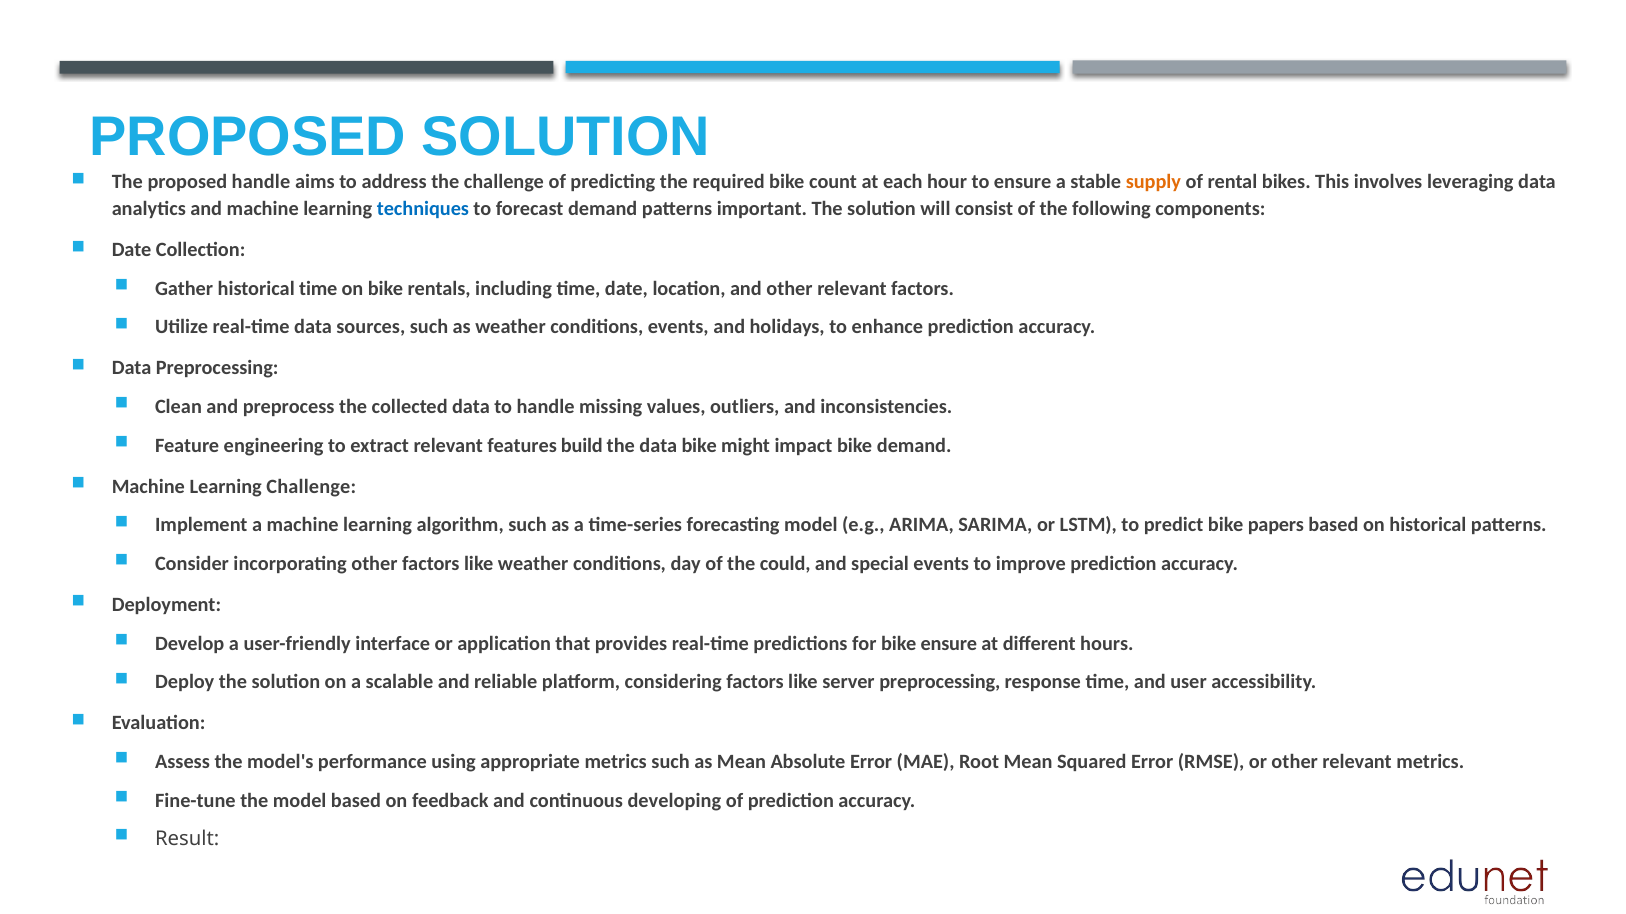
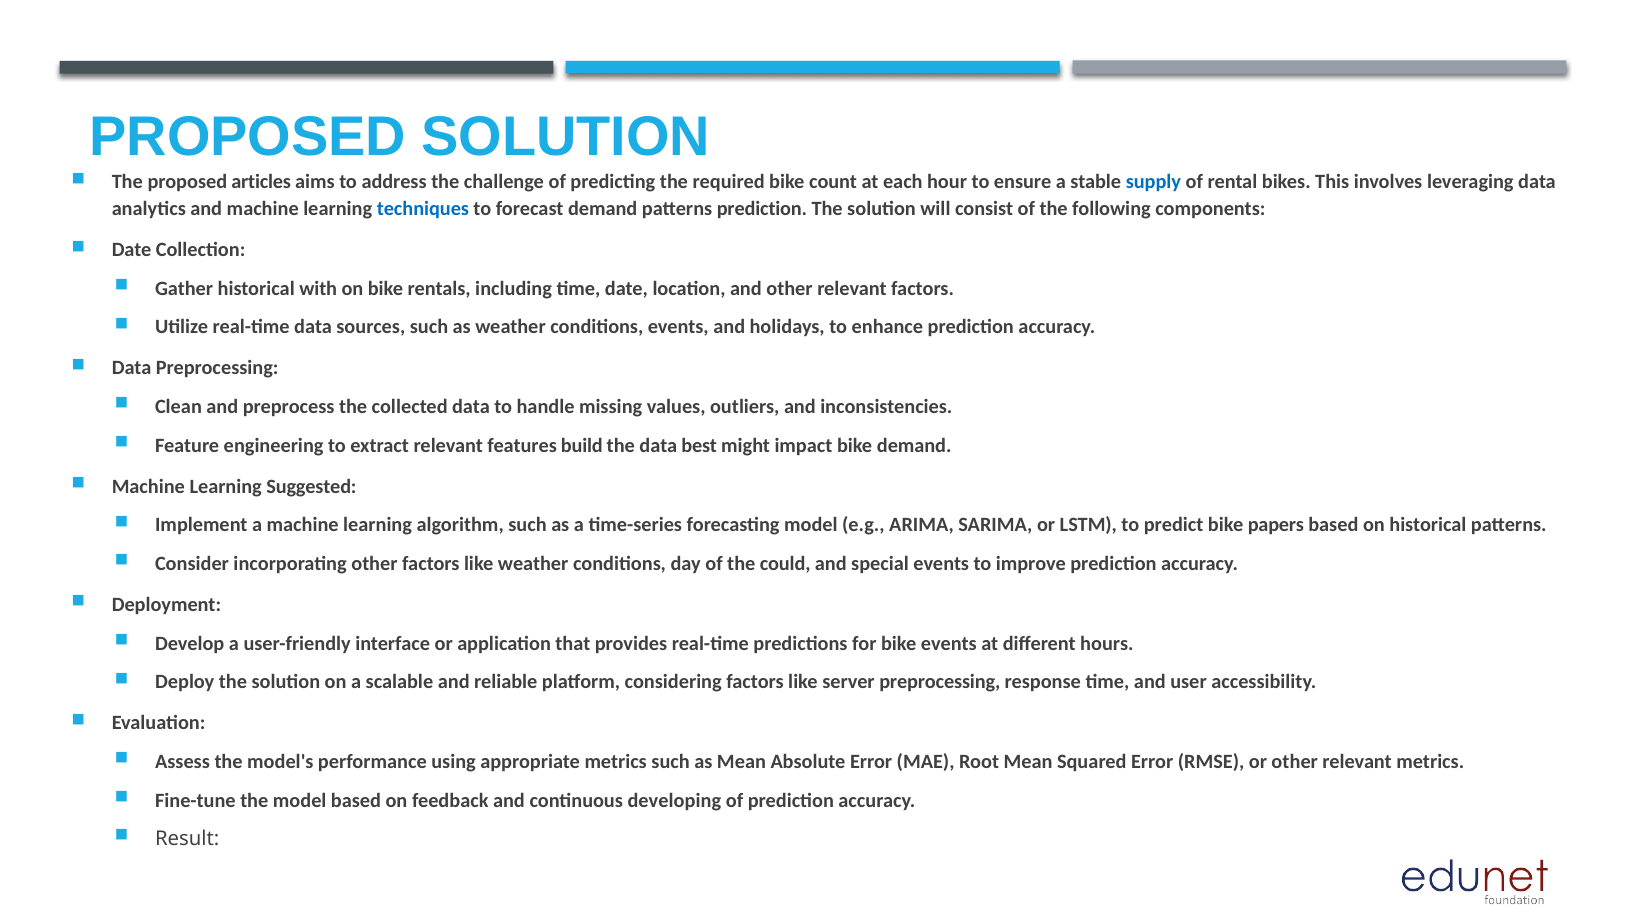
proposed handle: handle -> articles
supply colour: orange -> blue
patterns important: important -> prediction
historical time: time -> with
data bike: bike -> best
Learning Challenge: Challenge -> Suggested
bike ensure: ensure -> events
